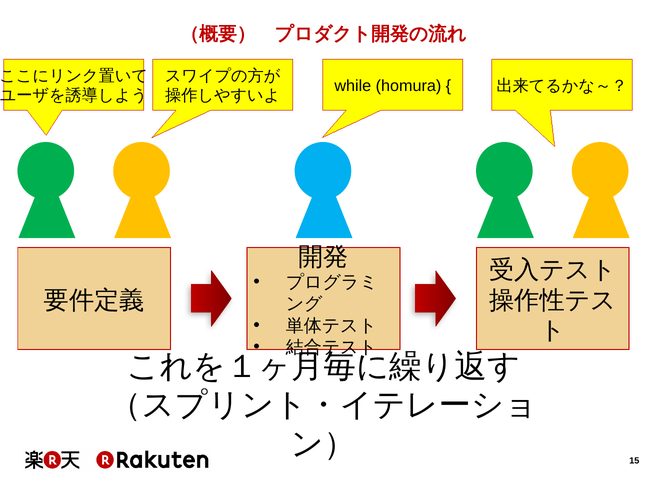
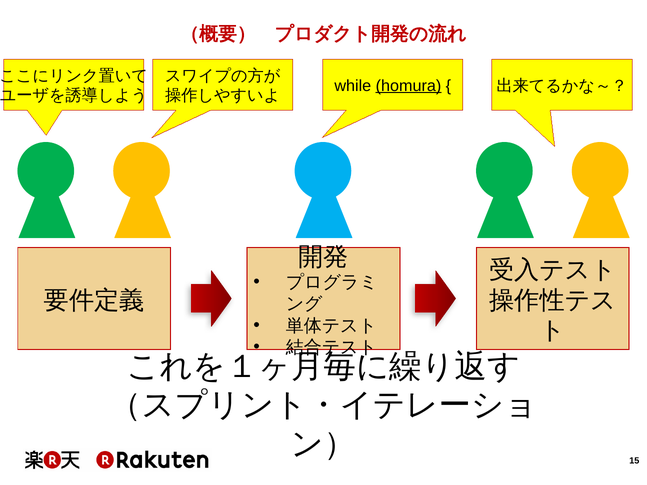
homura underline: none -> present
